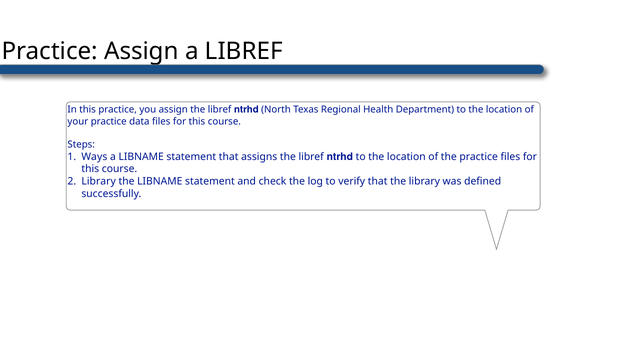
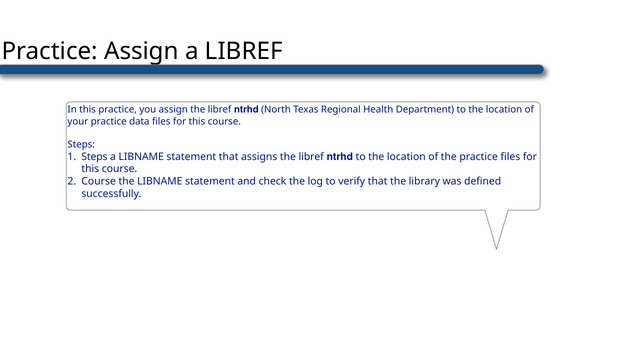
Ways at (94, 157): Ways -> Steps
Library at (99, 181): Library -> Course
